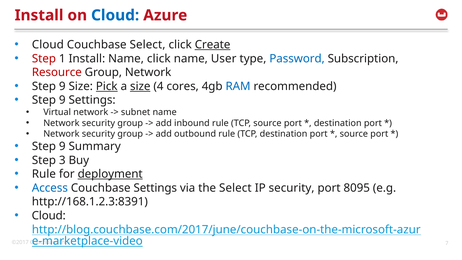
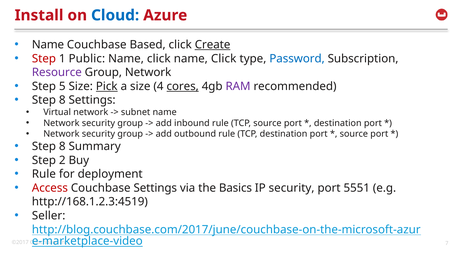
Cloud at (48, 45): Cloud -> Name
Couchbase Select: Select -> Based
1 Install: Install -> Public
User at (224, 59): User -> Click
Resource colour: red -> purple
9 at (62, 86): 9 -> 5
size at (140, 86) underline: present -> none
cores underline: none -> present
RAM colour: blue -> purple
9 at (62, 100): 9 -> 8
9 at (62, 146): 9 -> 8
3: 3 -> 2
deployment underline: present -> none
Access colour: blue -> red
the Select: Select -> Basics
8095: 8095 -> 5551
http://168.1.2.3:8391: http://168.1.2.3:8391 -> http://168.1.2.3:4519
Cloud at (49, 216): Cloud -> Seller
